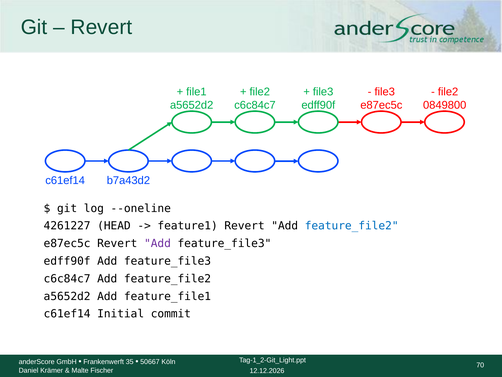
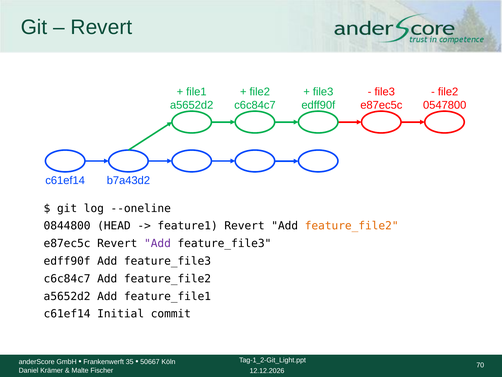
0849800: 0849800 -> 0547800
4261227: 4261227 -> 0844800
feature_file2 at (352, 226) colour: blue -> orange
